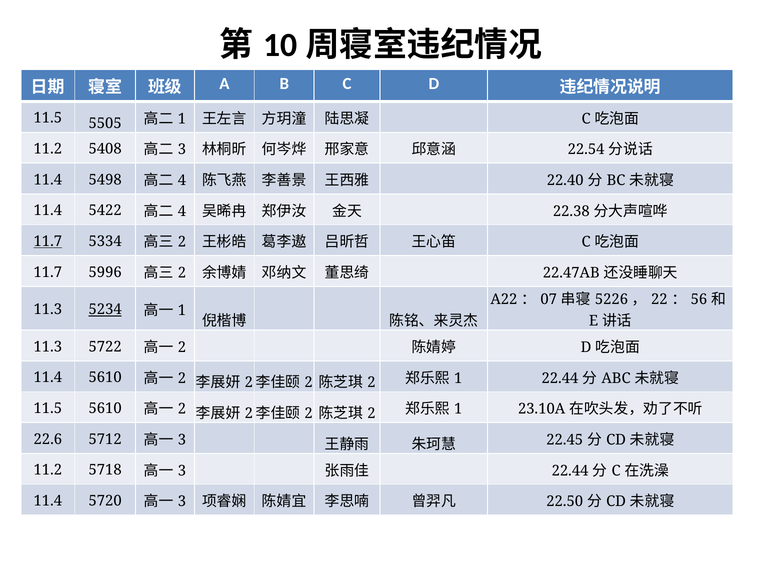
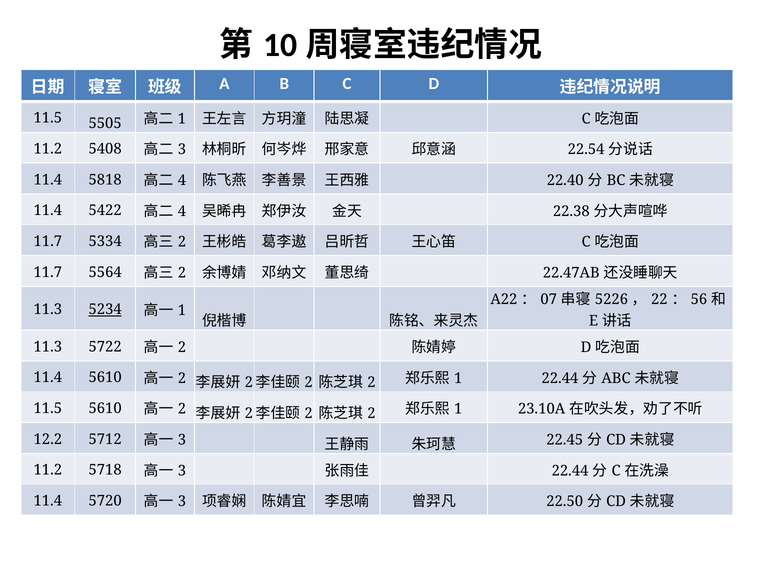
5498: 5498 -> 5818
11.7 at (48, 241) underline: present -> none
5996: 5996 -> 5564
22.6: 22.6 -> 12.2
